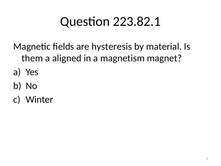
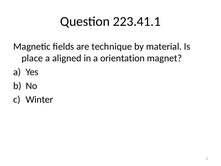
223.82.1: 223.82.1 -> 223.41.1
hysteresis: hysteresis -> technique
them: them -> place
magnetism: magnetism -> orientation
